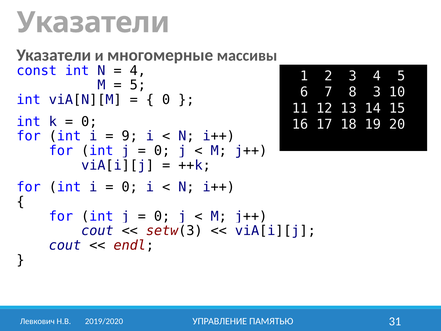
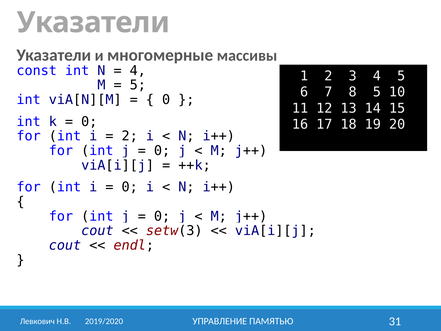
8 3: 3 -> 5
9 at (130, 136): 9 -> 2
